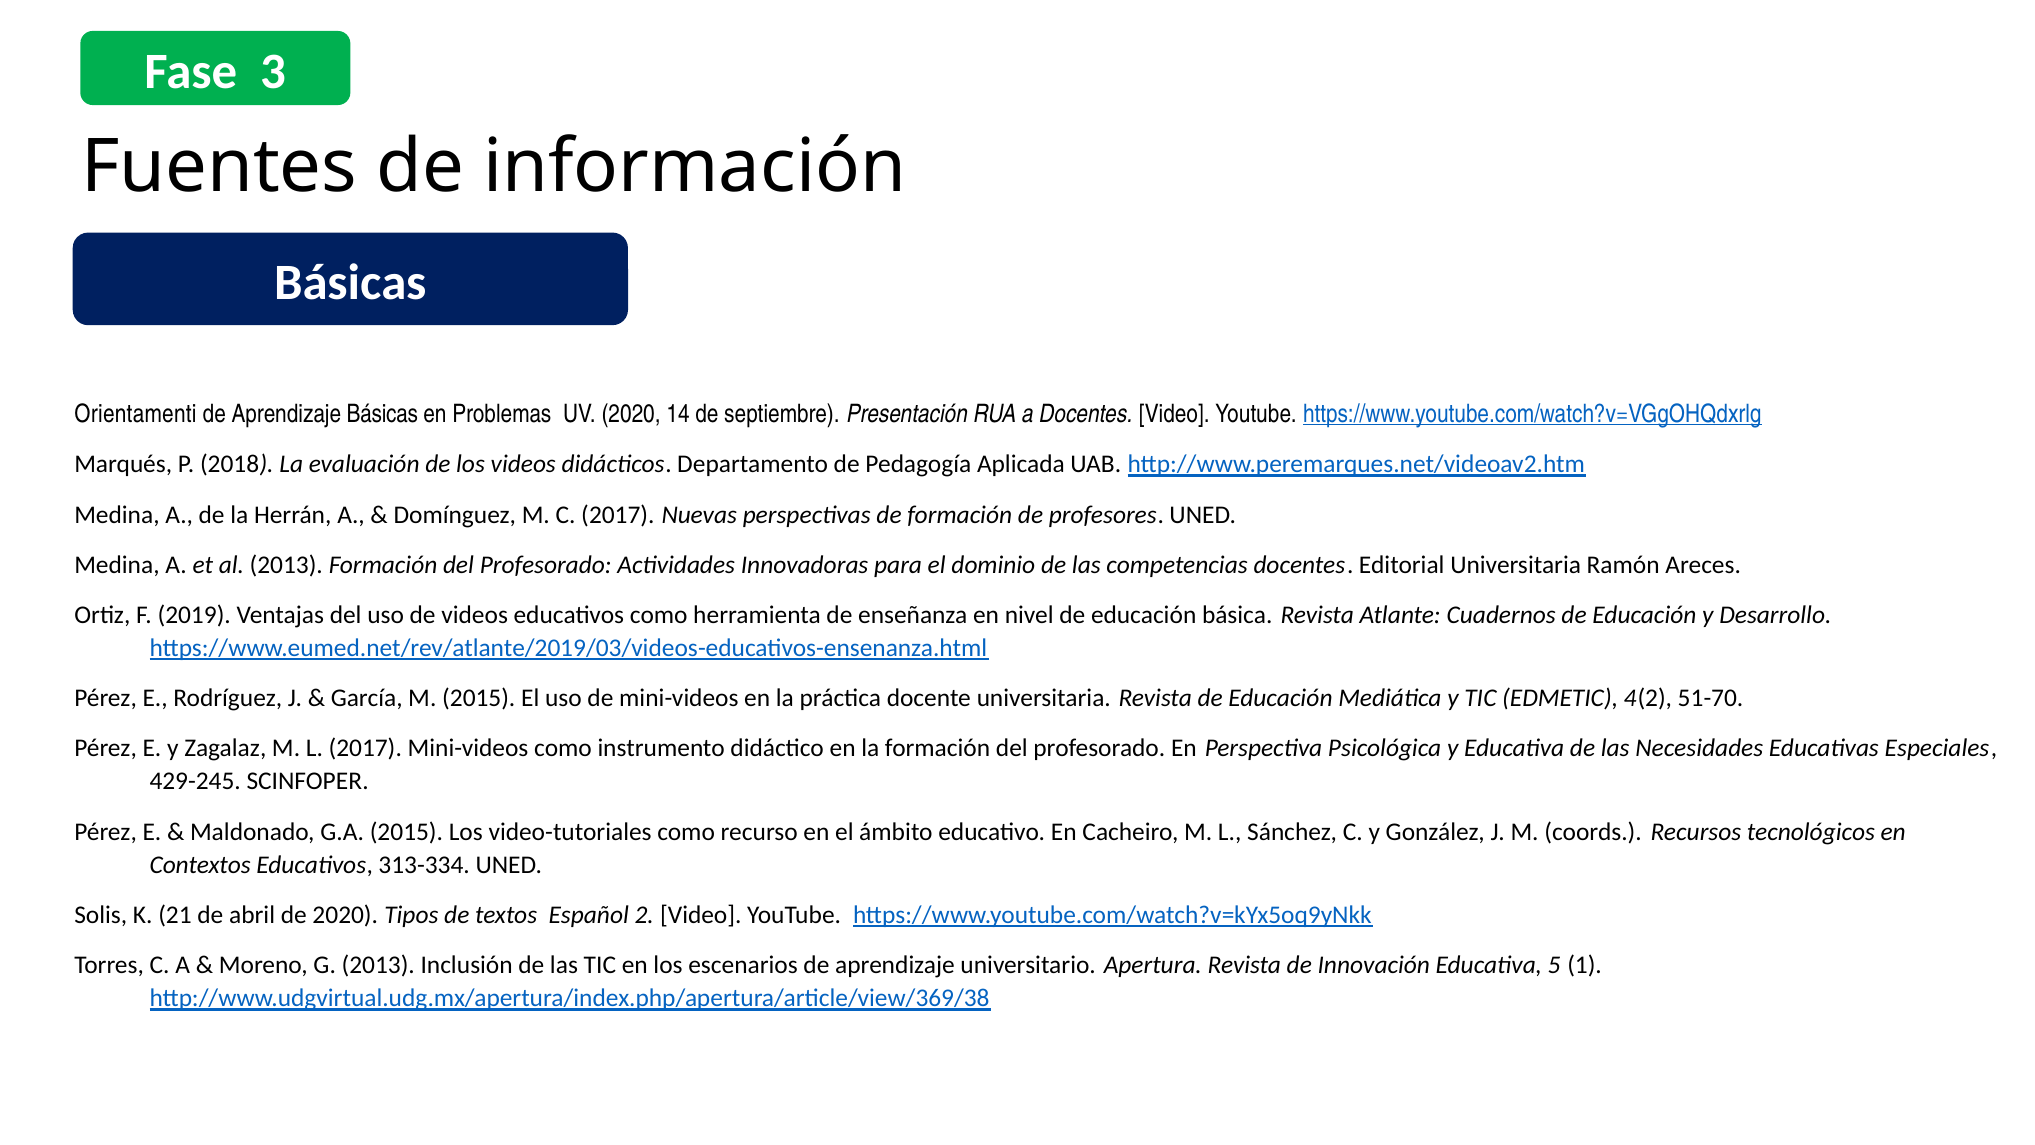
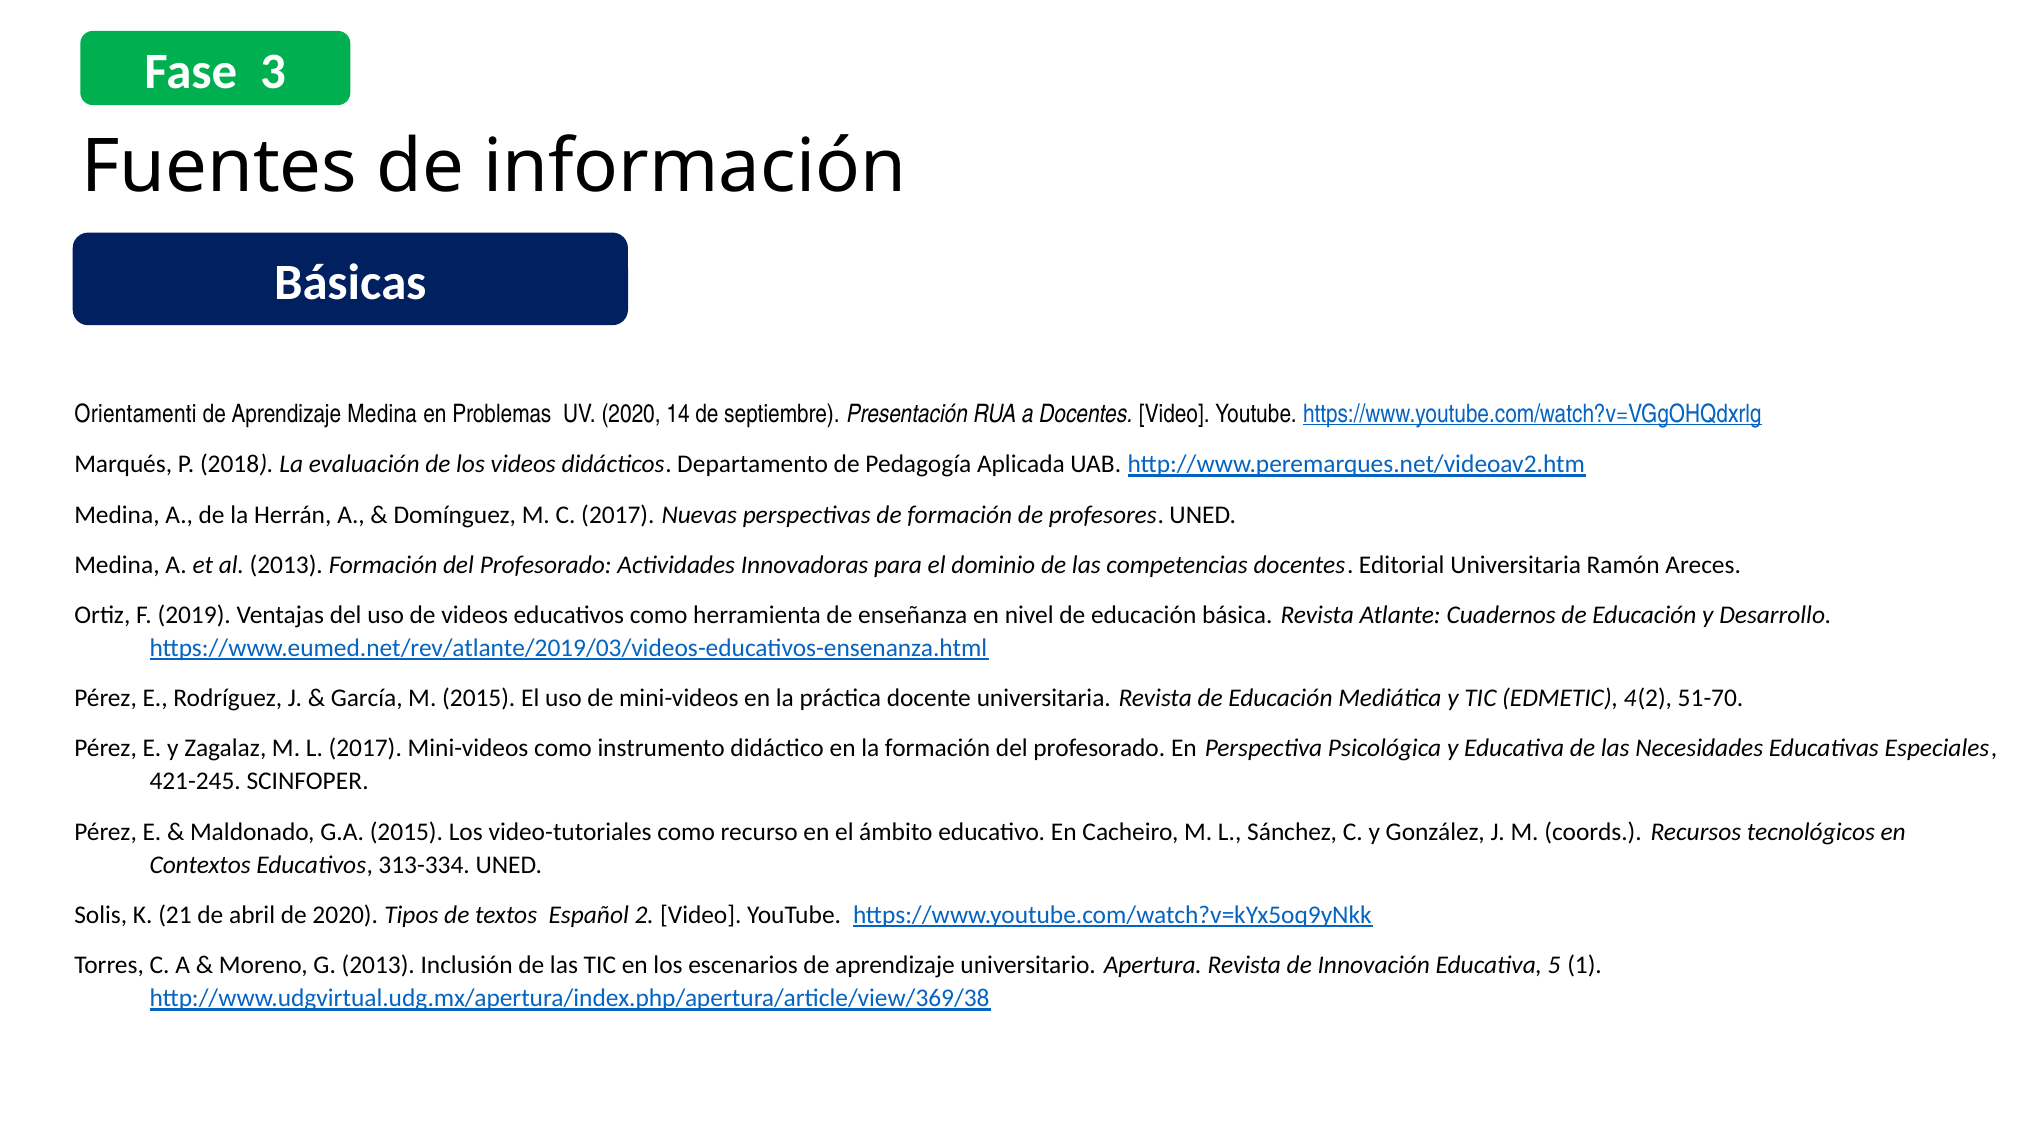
Aprendizaje Básicas: Básicas -> Medina
429-245: 429-245 -> 421-245
